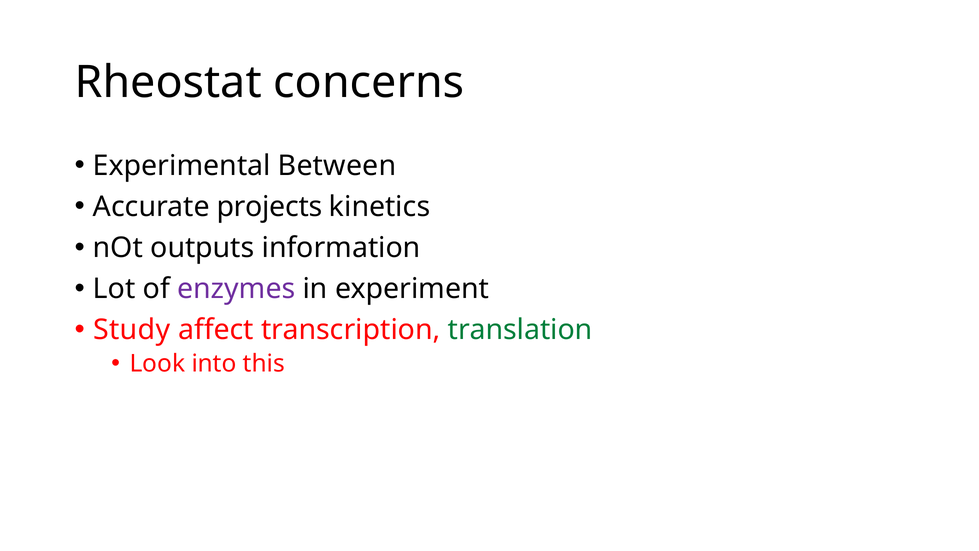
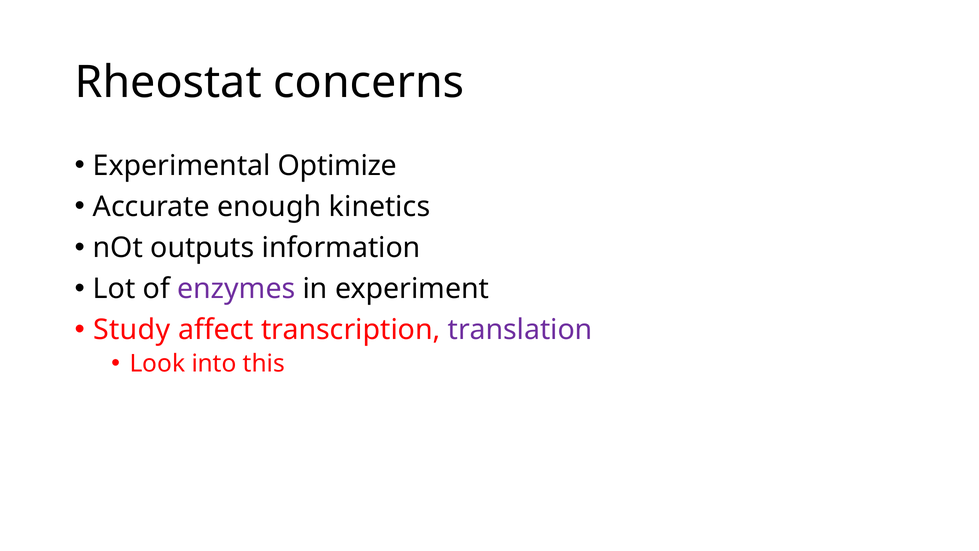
Between: Between -> Optimize
projects: projects -> enough
translation colour: green -> purple
